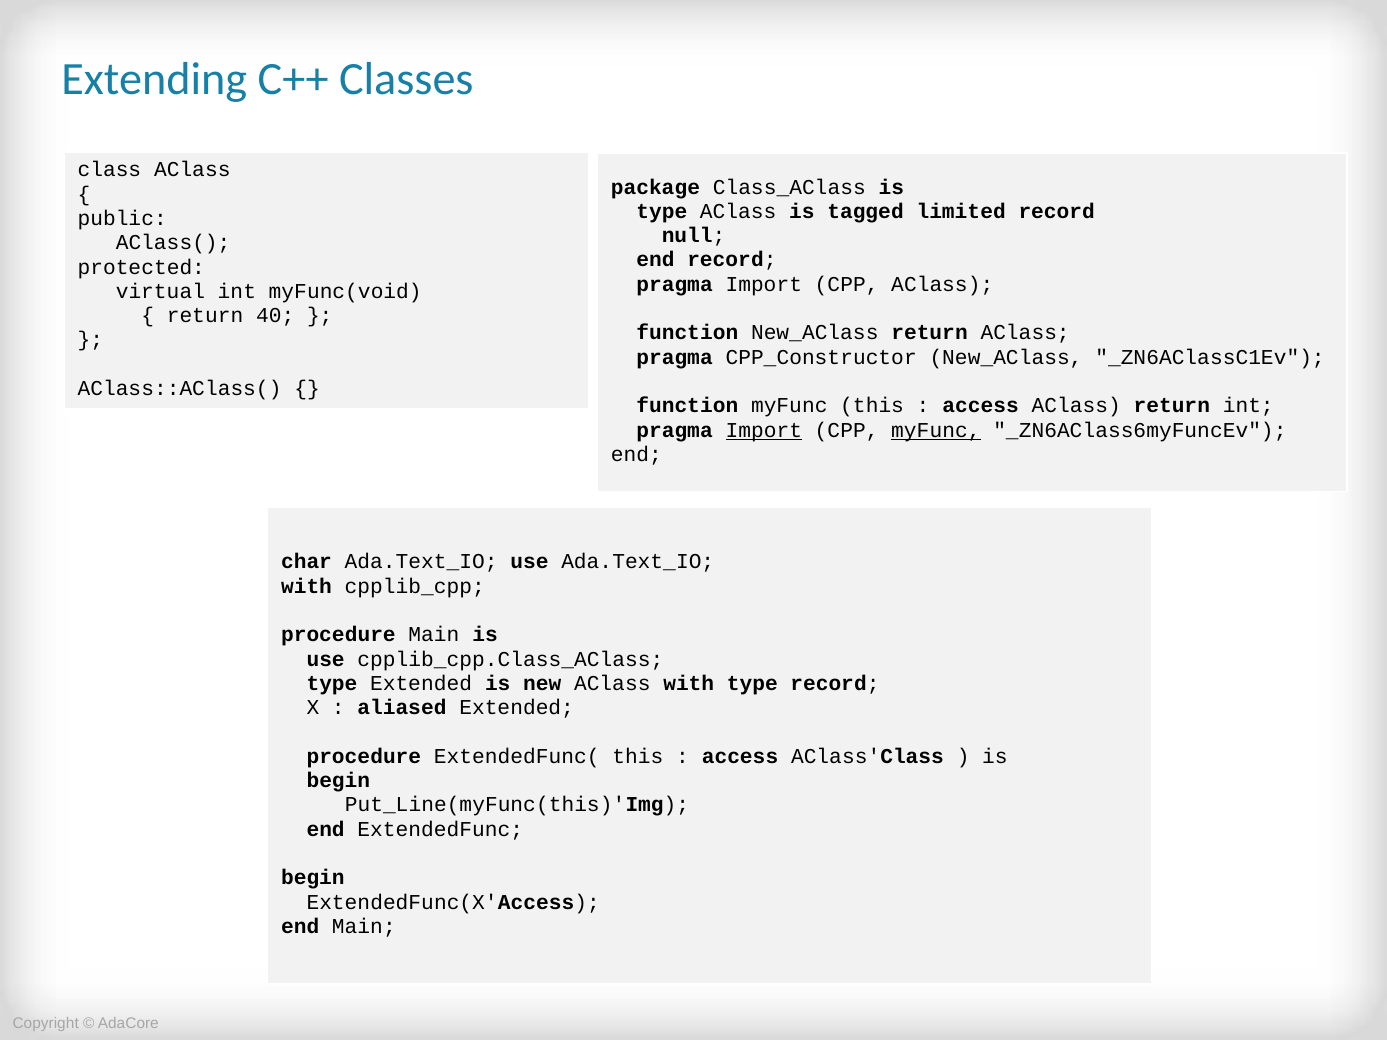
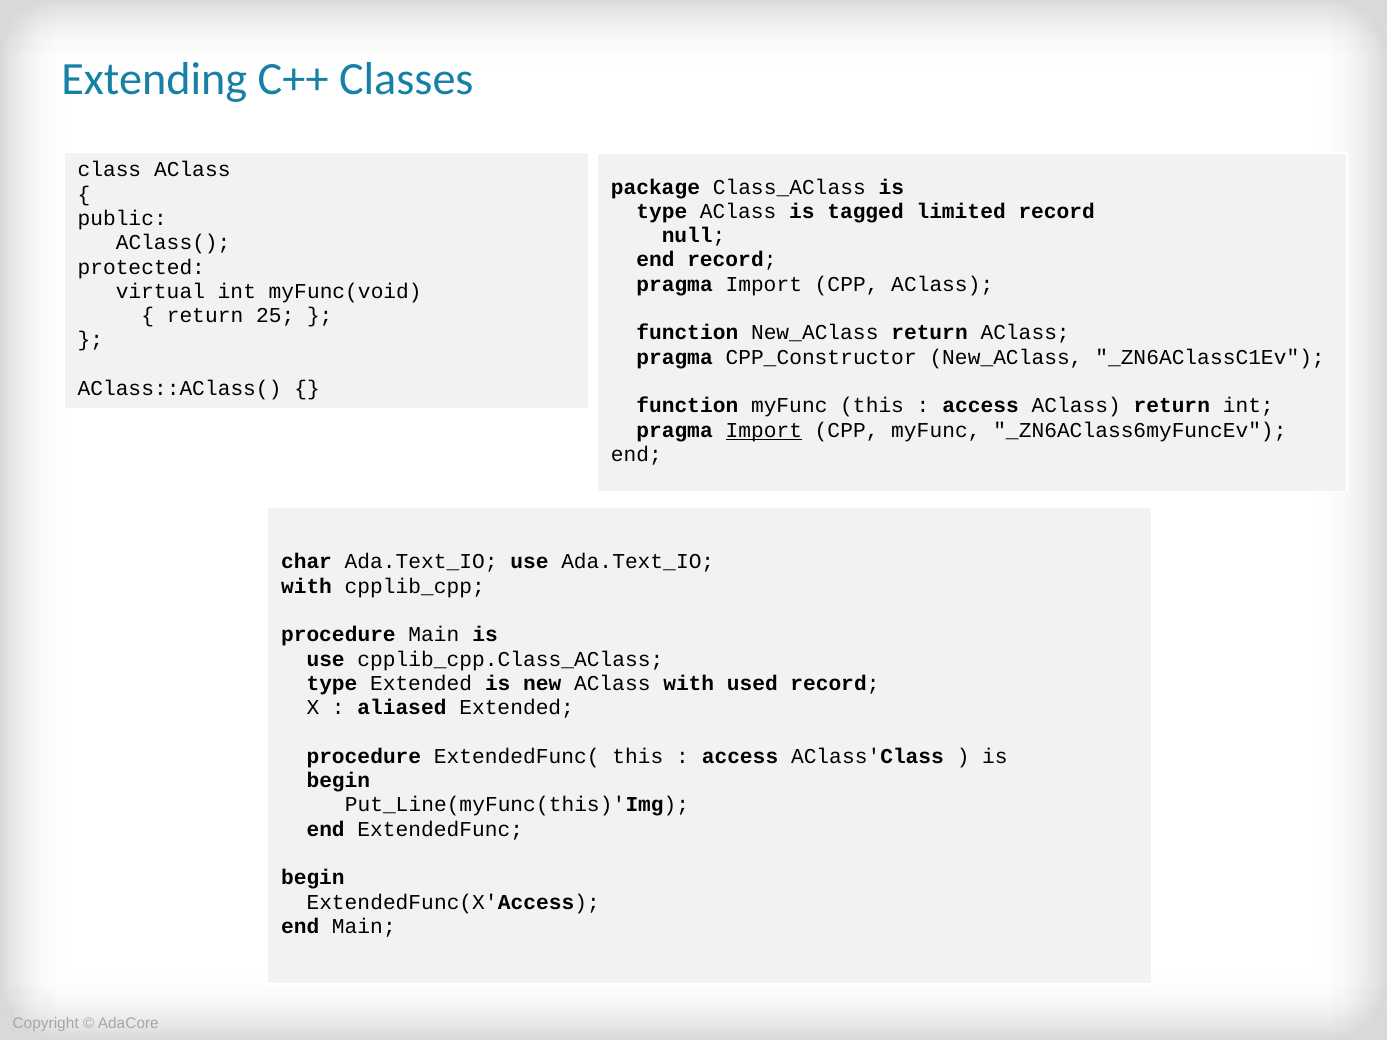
40: 40 -> 25
myFunc at (936, 430) underline: present -> none
with type: type -> used
